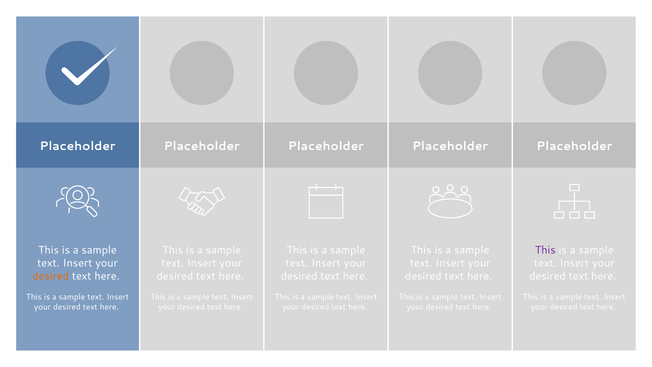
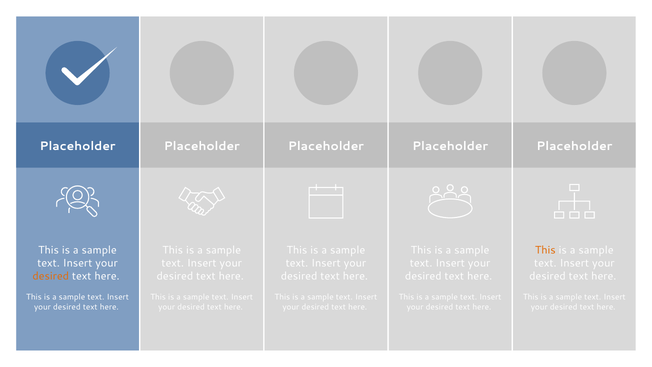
This at (545, 250) colour: purple -> orange
